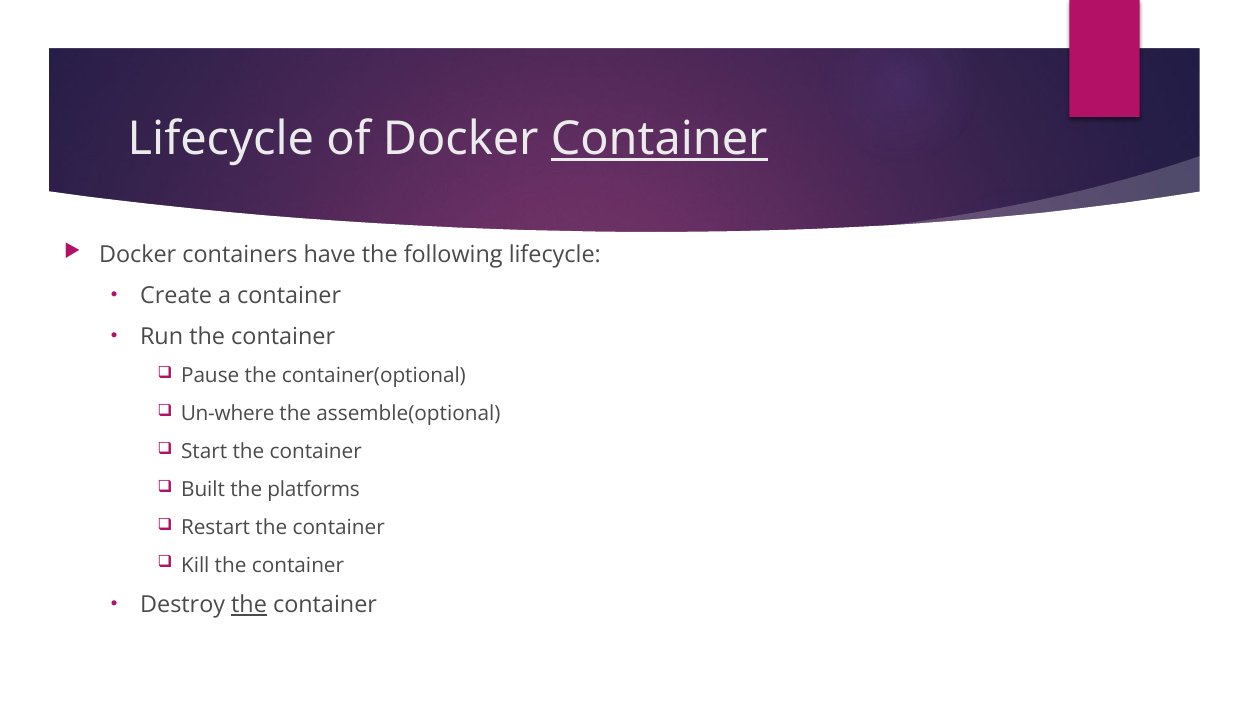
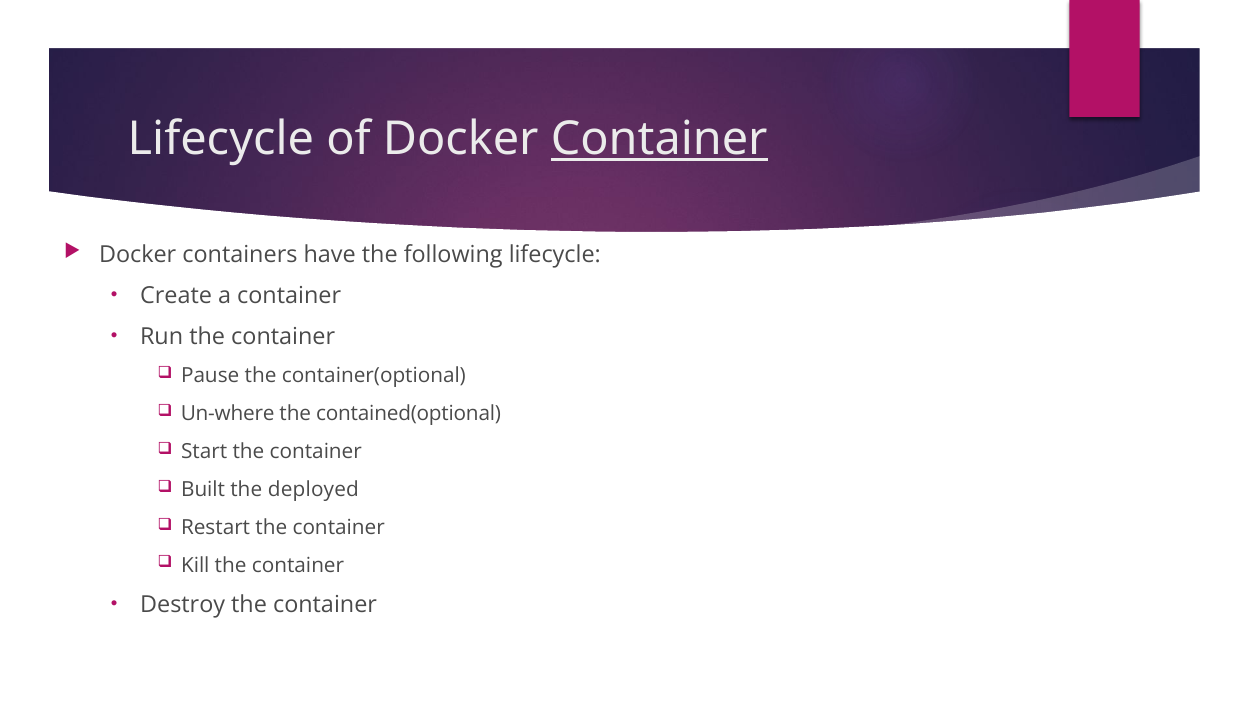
assemble(optional: assemble(optional -> contained(optional
platforms: platforms -> deployed
the at (249, 606) underline: present -> none
